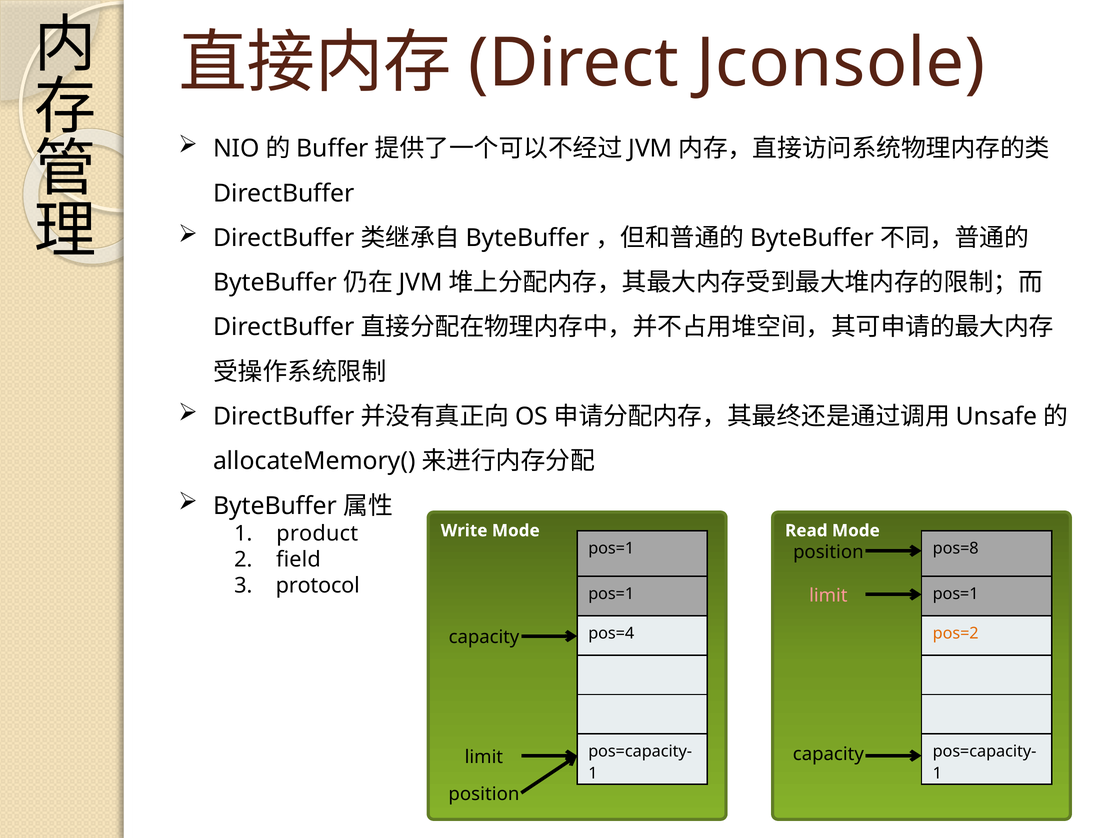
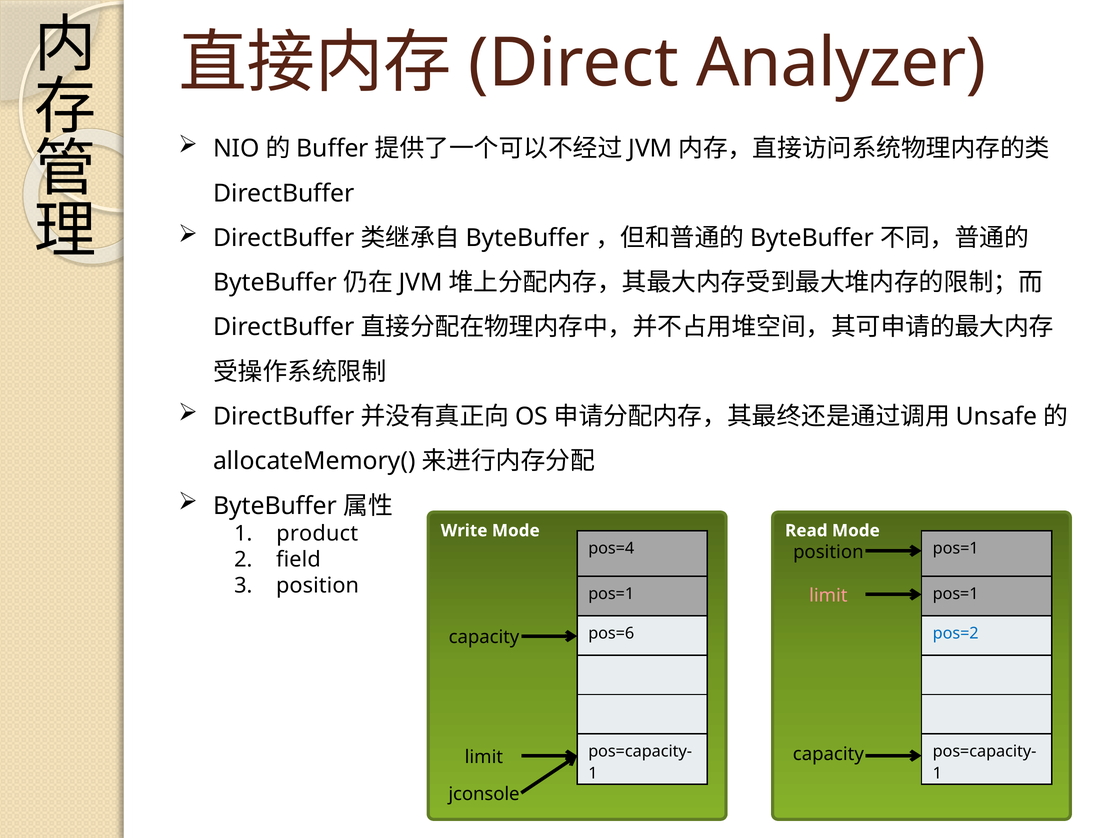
Jconsole: Jconsole -> Analyzer
pos=1 at (611, 548): pos=1 -> pos=4
pos=8 at (956, 548): pos=8 -> pos=1
protocol at (318, 586): protocol -> position
pos=4: pos=4 -> pos=6
pos=2 colour: orange -> blue
position at (484, 794): position -> jconsole
